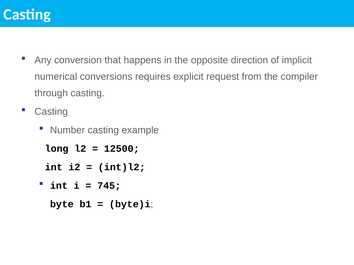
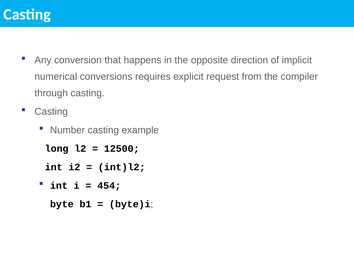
745: 745 -> 454
